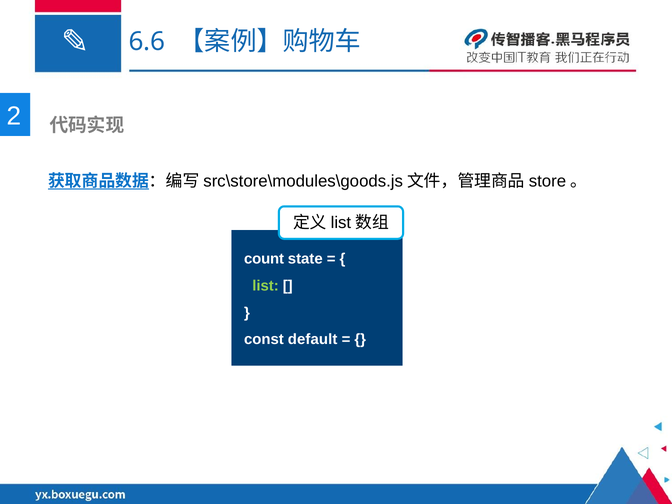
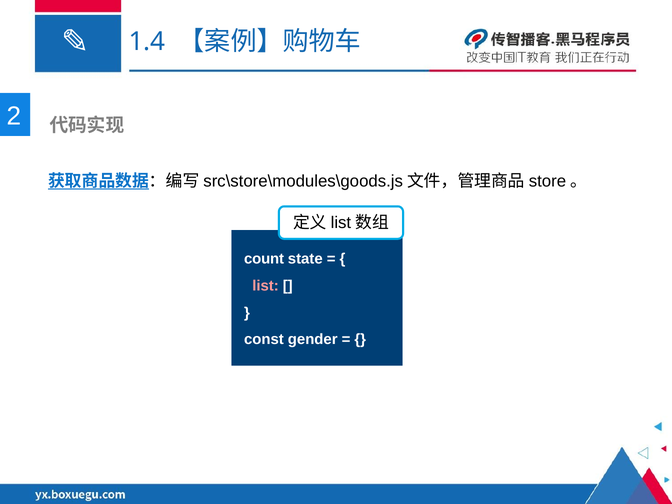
6.6: 6.6 -> 1.4
list colour: light green -> pink
default: default -> gender
